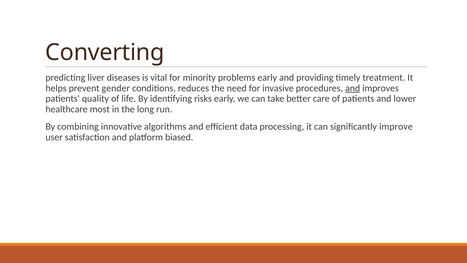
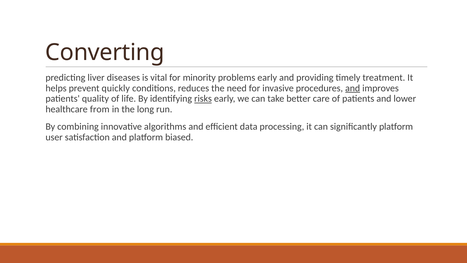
gender: gender -> quickly
risks underline: none -> present
most: most -> from
significantly improve: improve -> platform
